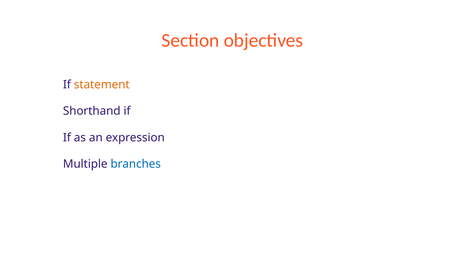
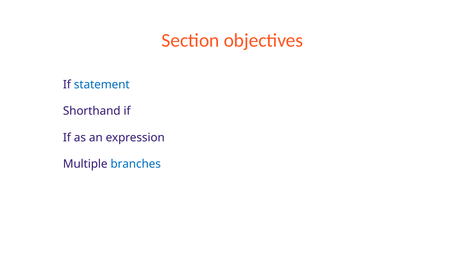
statement colour: orange -> blue
